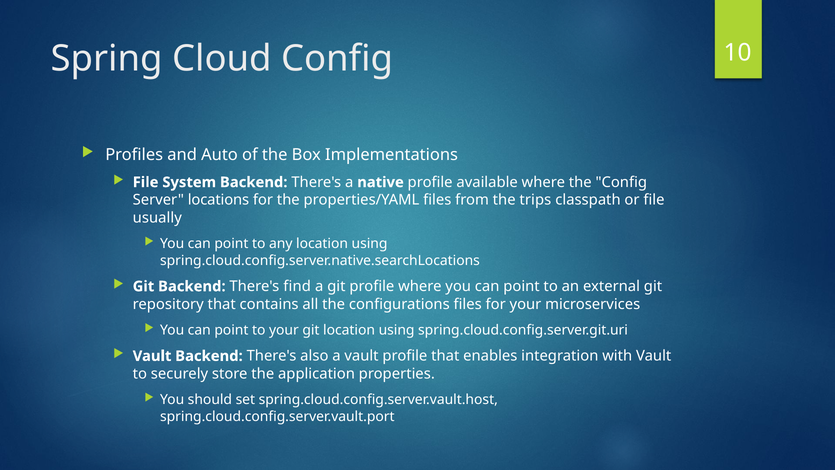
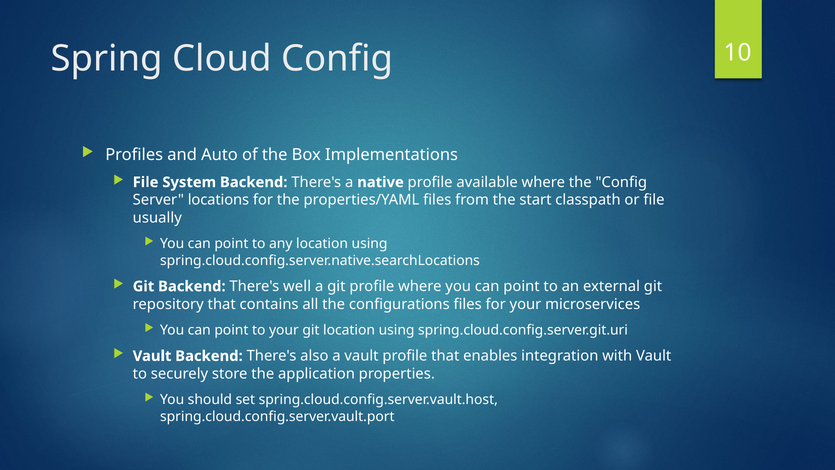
trips: trips -> start
find: find -> well
